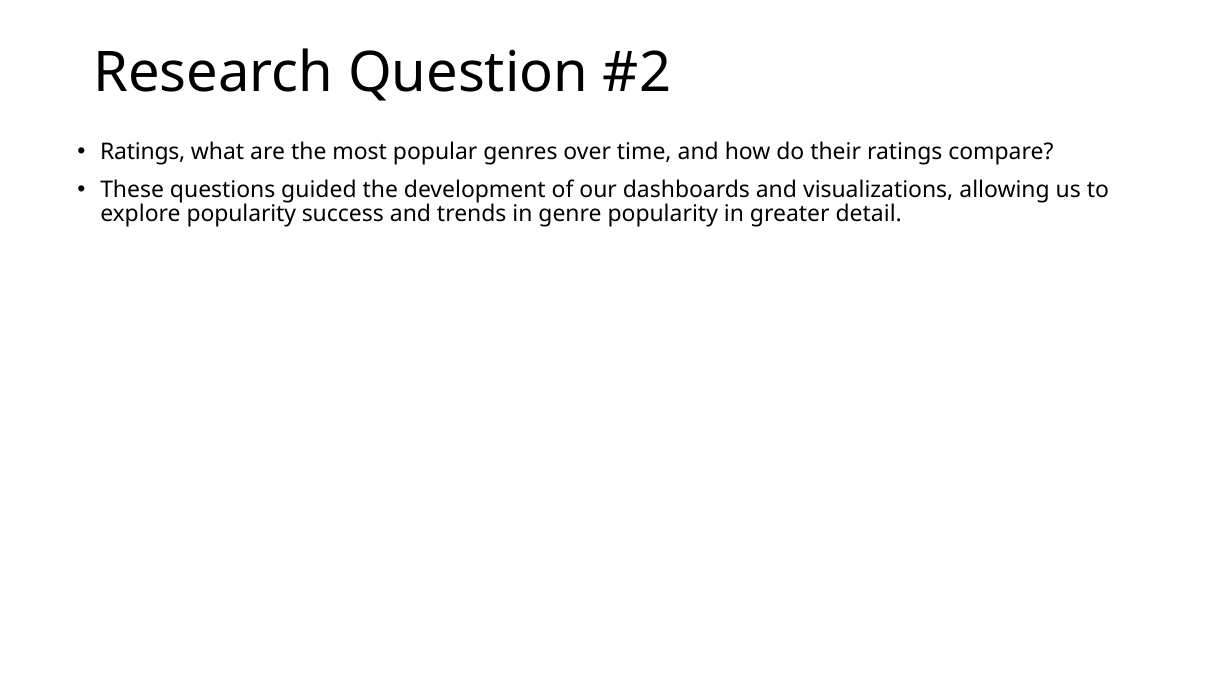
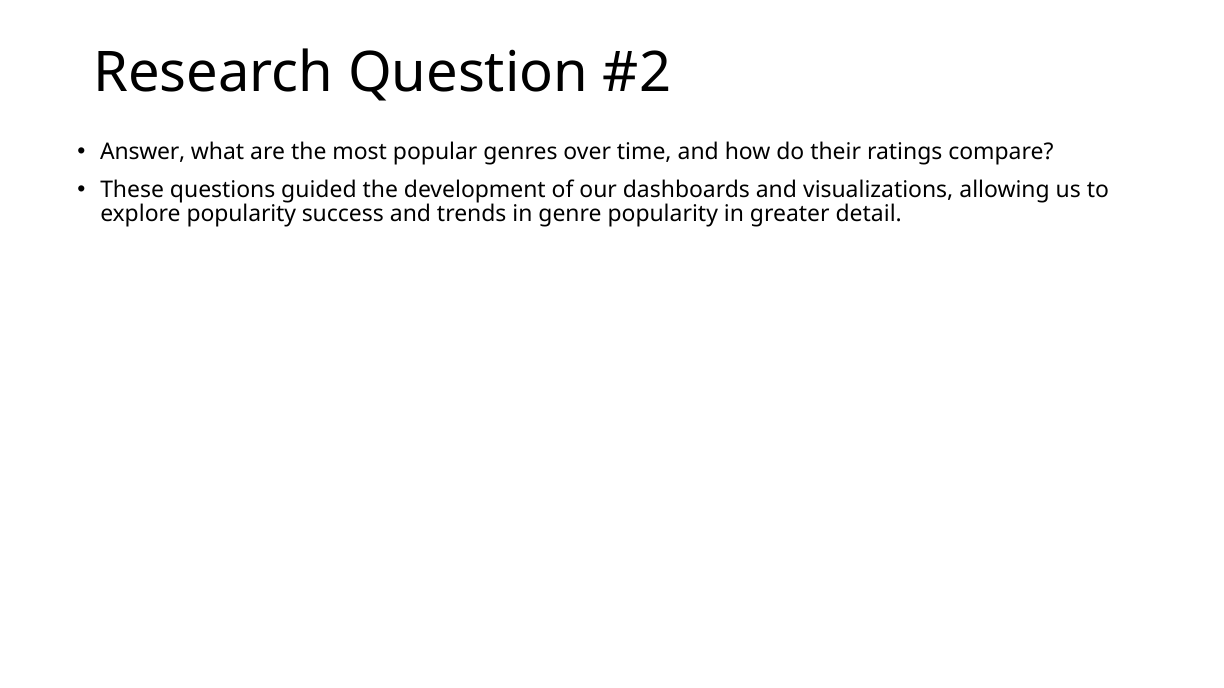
Ratings at (143, 152): Ratings -> Answer
